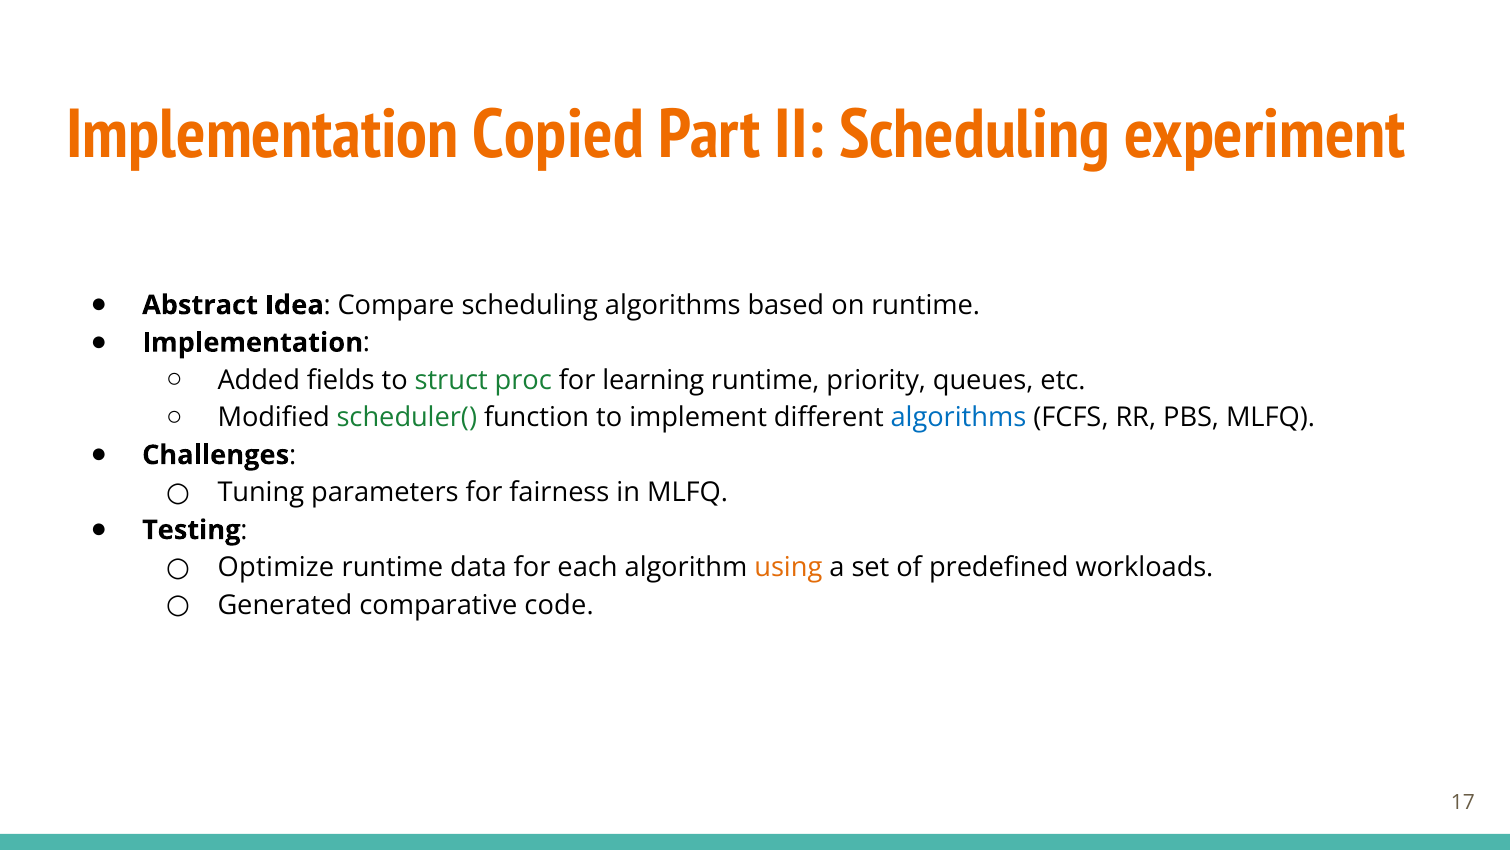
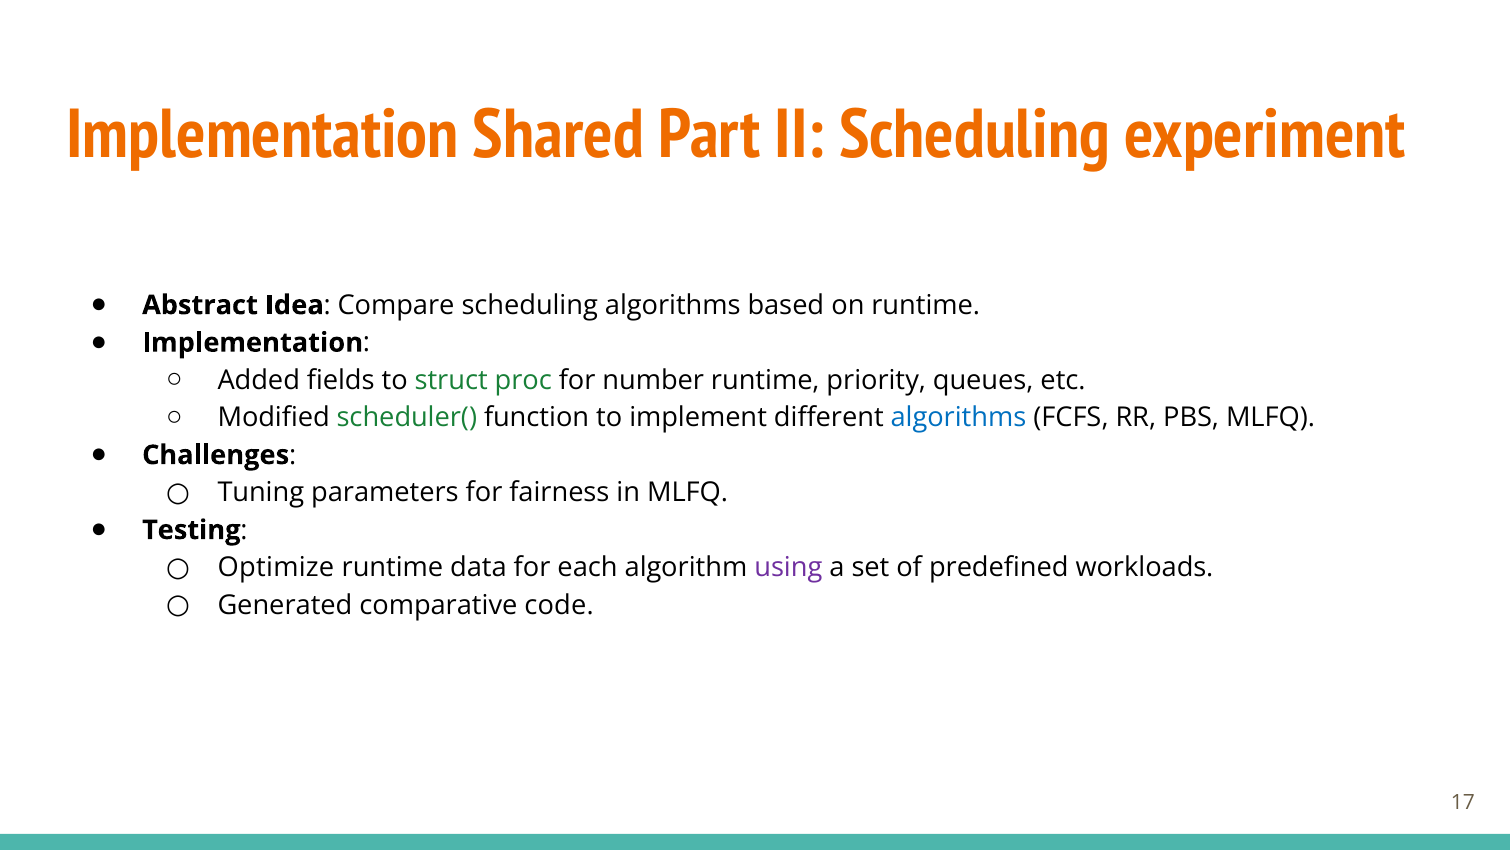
Copied: Copied -> Shared
learning: learning -> number
using colour: orange -> purple
